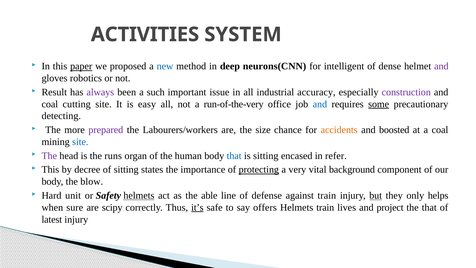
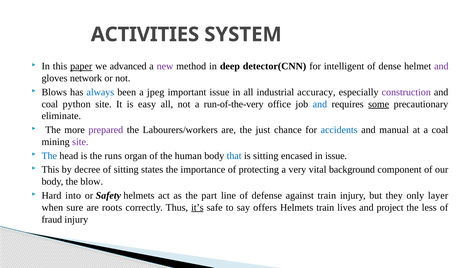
proposed: proposed -> advanced
new colour: blue -> purple
neurons(CNN: neurons(CNN -> detector(CNN
robotics: robotics -> network
Result: Result -> Blows
always colour: purple -> blue
such: such -> jpeg
cutting: cutting -> python
detecting: detecting -> eliminate
size: size -> just
accidents colour: orange -> blue
boosted: boosted -> manual
site at (80, 142) colour: blue -> purple
The at (49, 156) colour: purple -> blue
in refer: refer -> issue
protecting underline: present -> none
unit: unit -> into
helmets at (139, 195) underline: present -> none
able: able -> part
but underline: present -> none
helps: helps -> layer
scipy: scipy -> roots
the that: that -> less
latest: latest -> fraud
